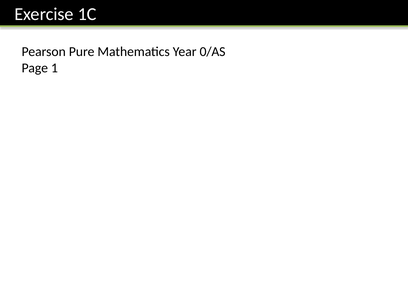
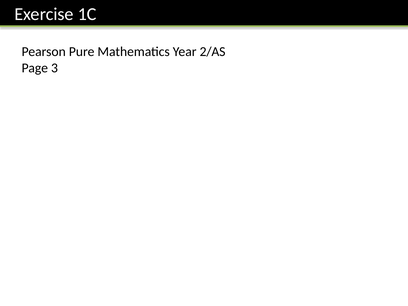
0/AS: 0/AS -> 2/AS
1: 1 -> 3
